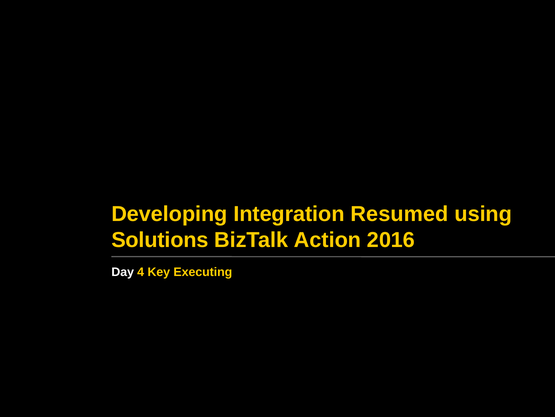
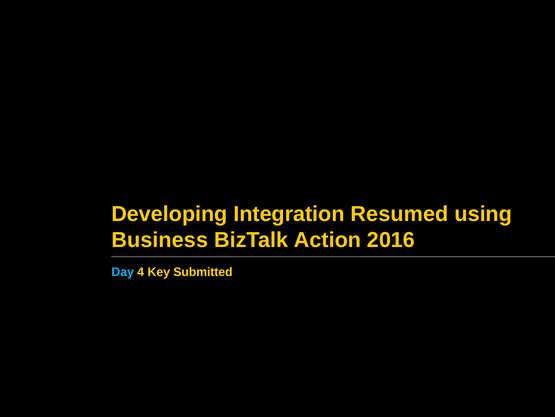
Solutions: Solutions -> Business
Day colour: white -> light blue
Executing: Executing -> Submitted
